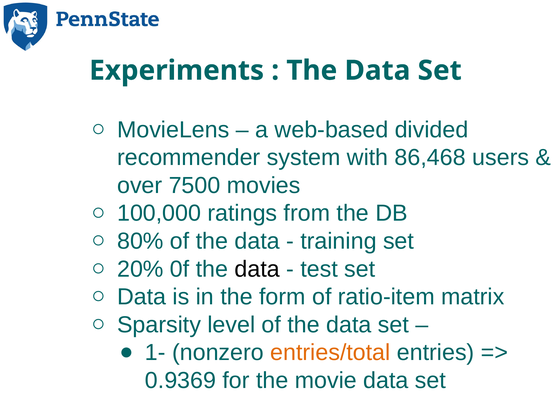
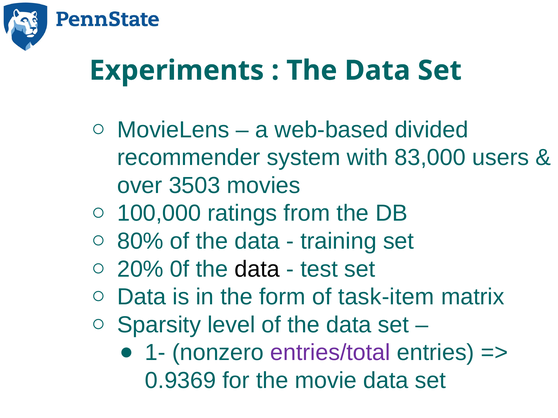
86,468: 86,468 -> 83,000
7500: 7500 -> 3503
ratio-item: ratio-item -> task-item
entries/total colour: orange -> purple
